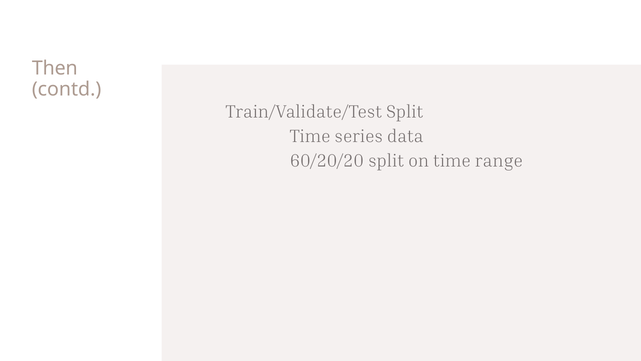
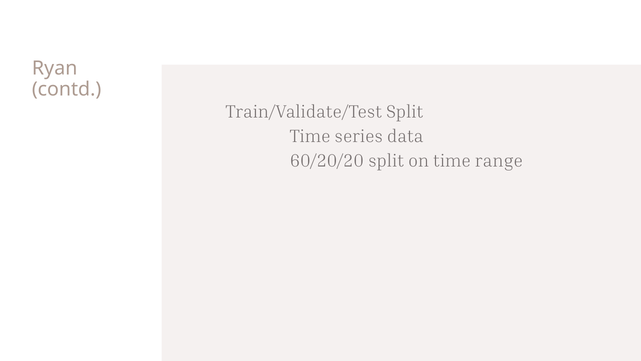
Then: Then -> Ryan
